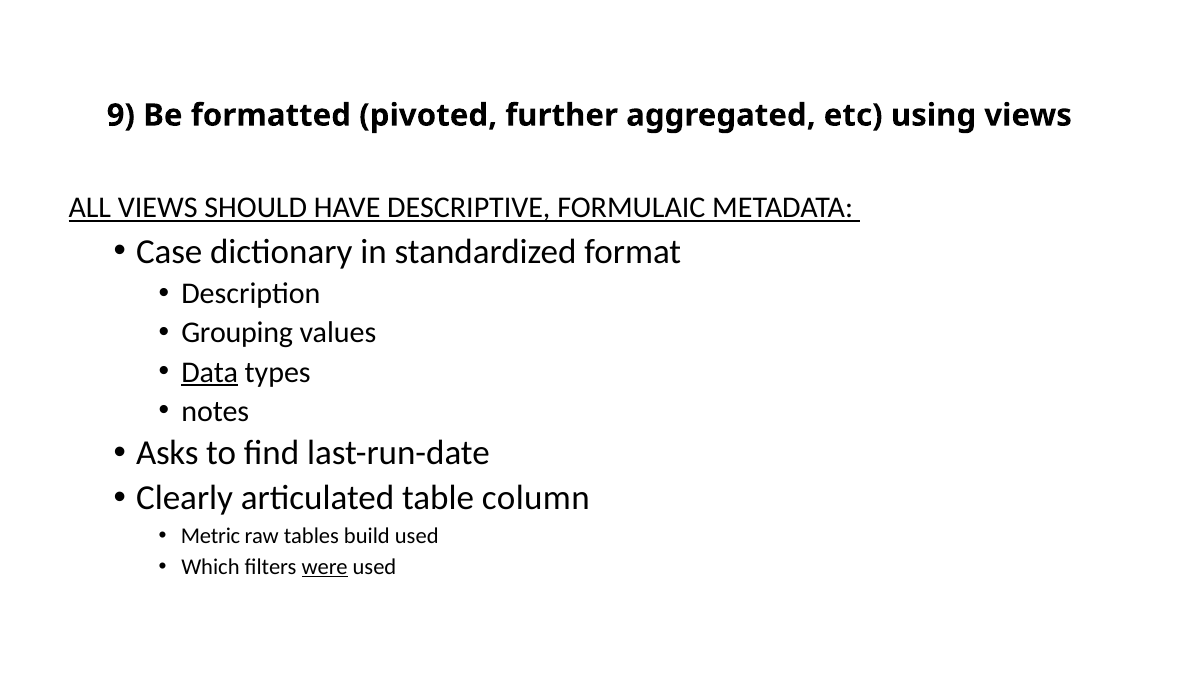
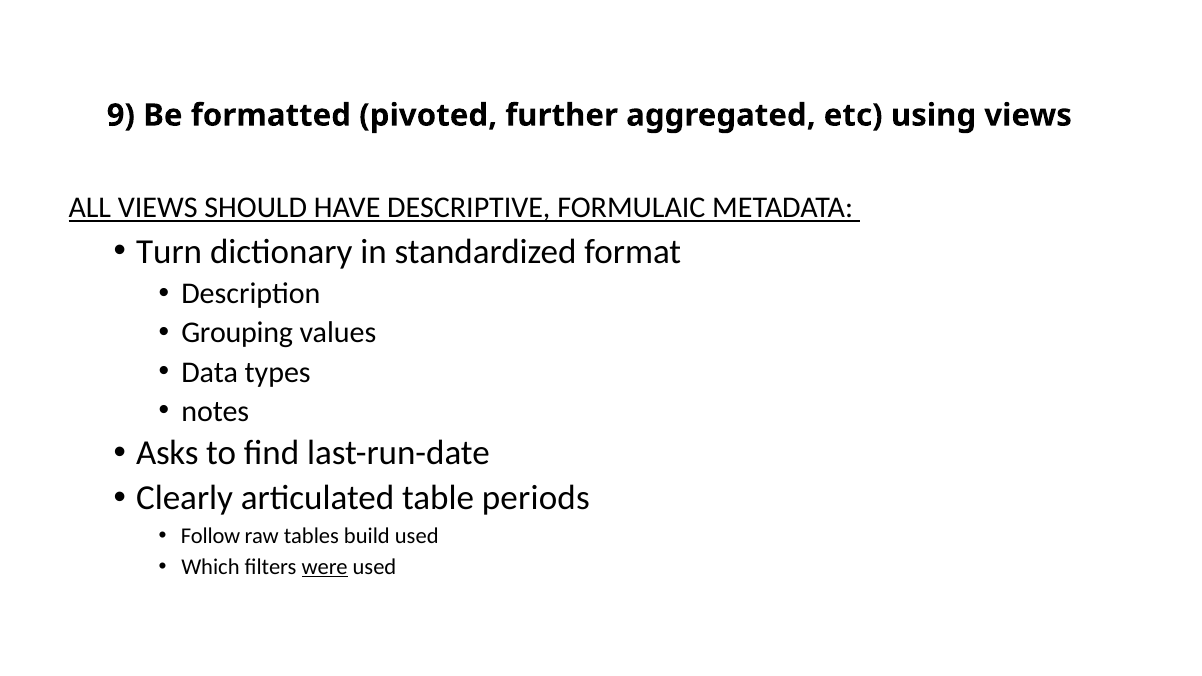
Case: Case -> Turn
Data underline: present -> none
column: column -> periods
Metric: Metric -> Follow
